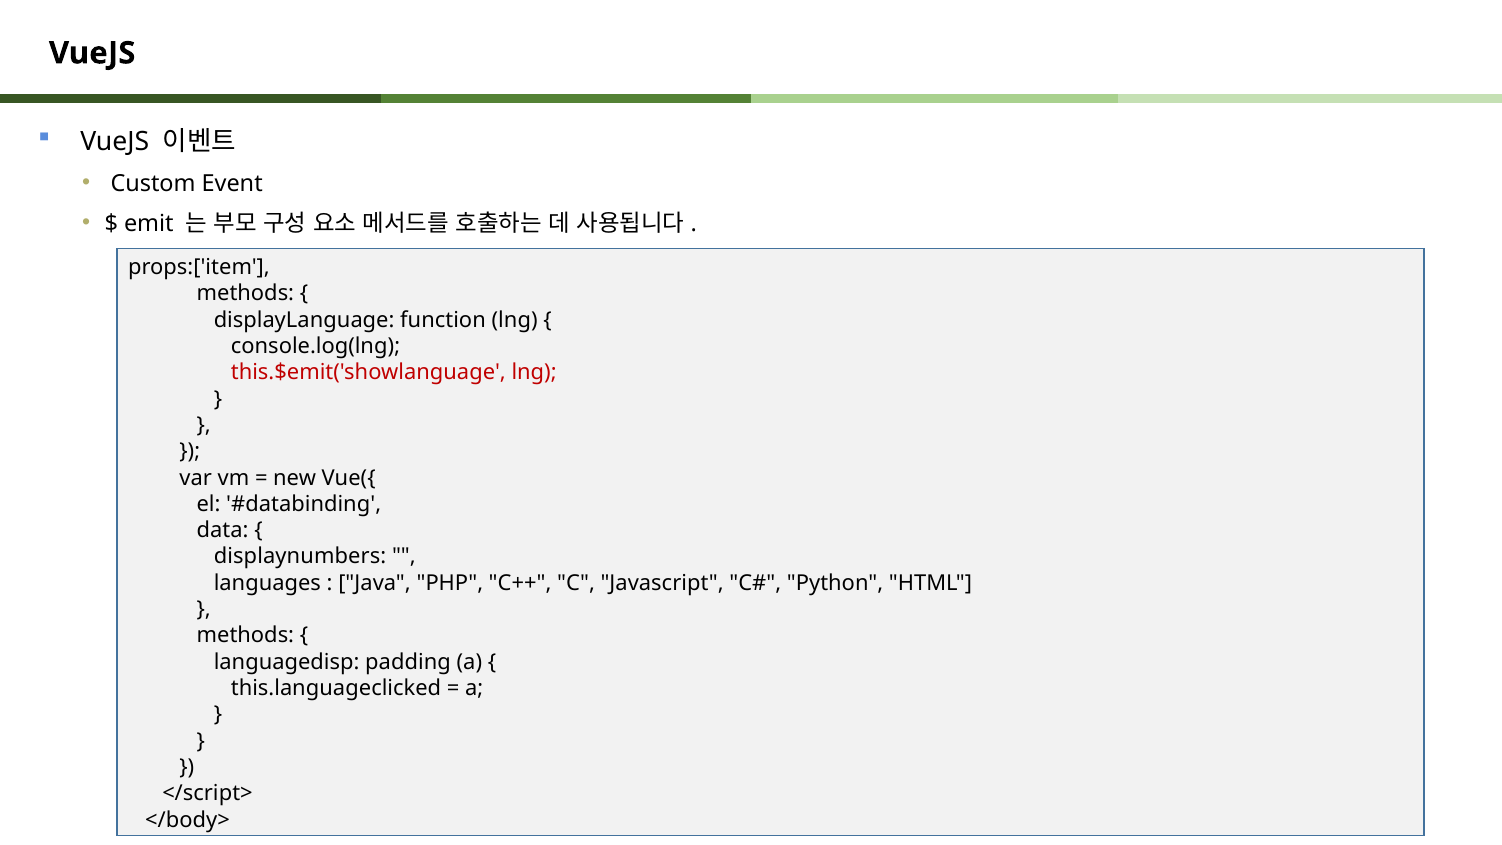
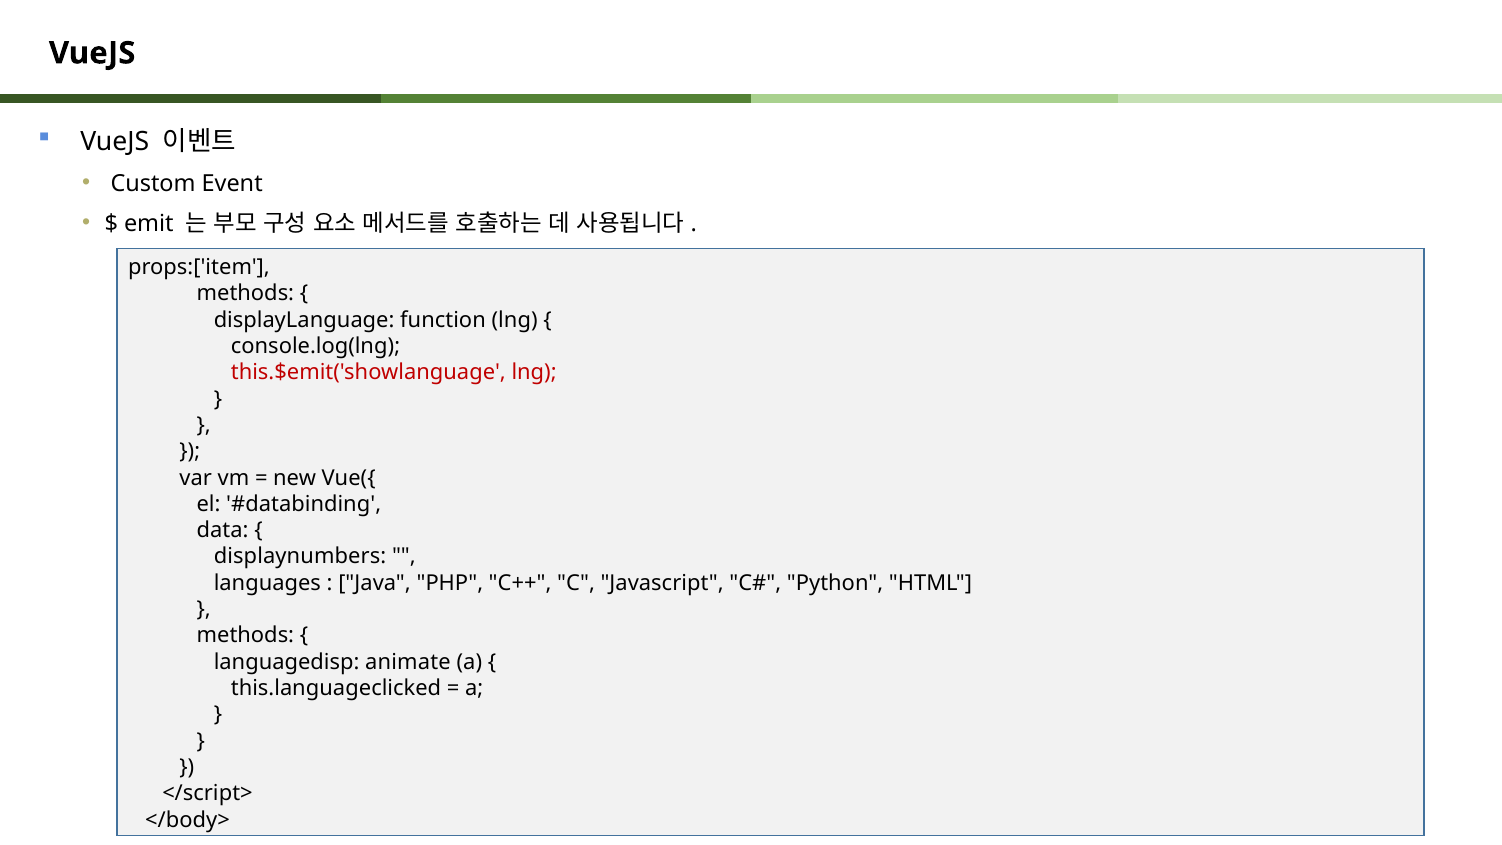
padding: padding -> animate
